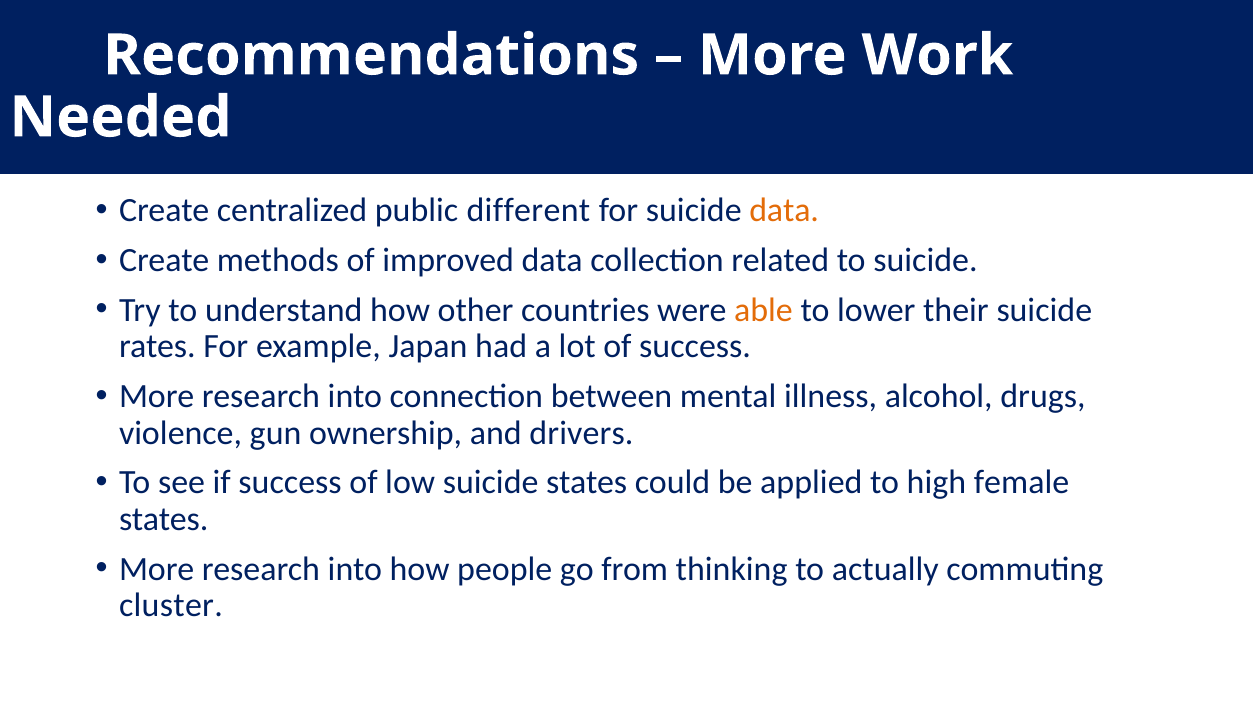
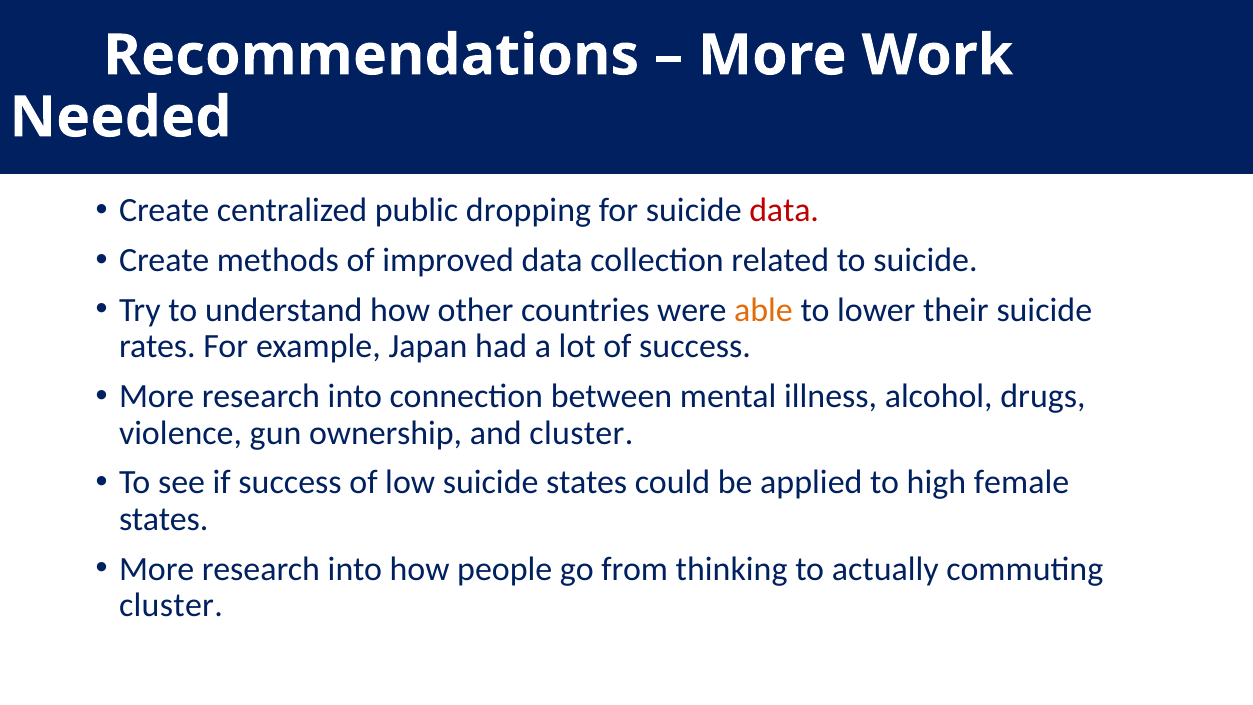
different: different -> dropping
data at (784, 210) colour: orange -> red
and drivers: drivers -> cluster
